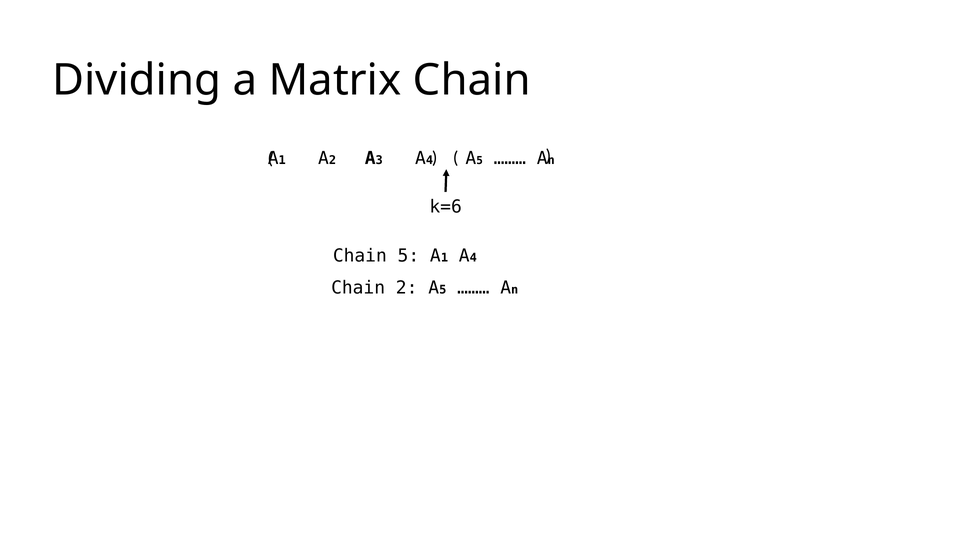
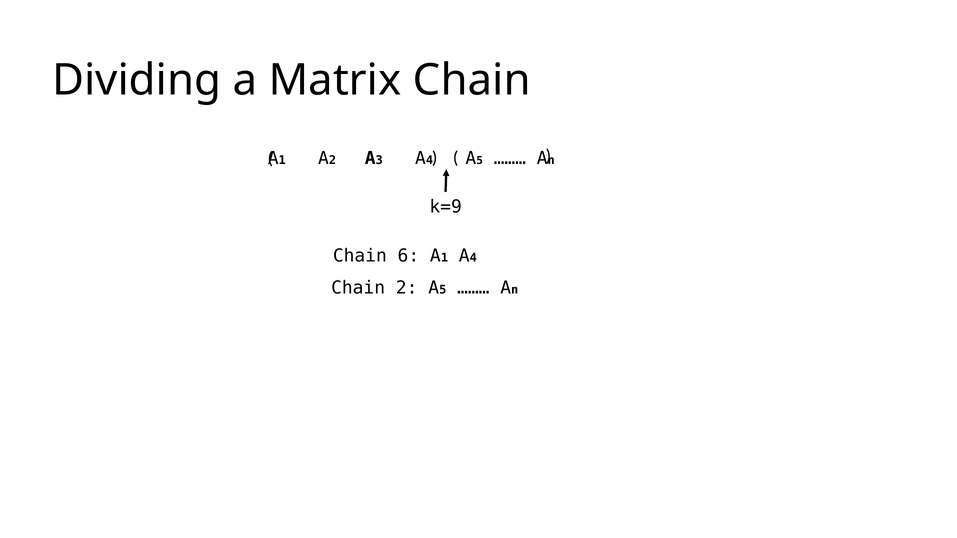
k=6: k=6 -> k=9
Chain 5: 5 -> 6
